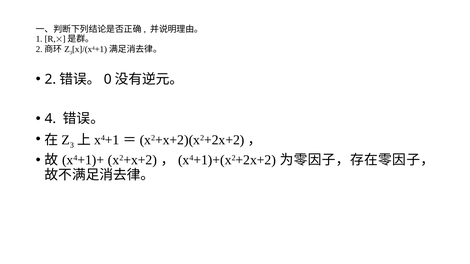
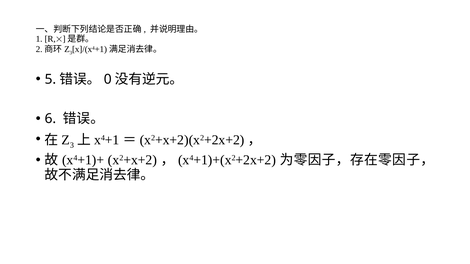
2: 2 -> 5
4: 4 -> 6
